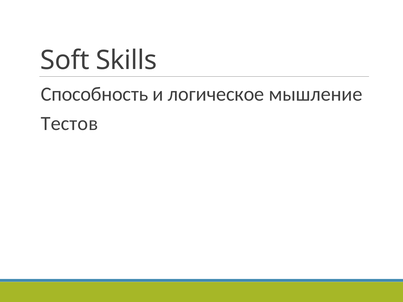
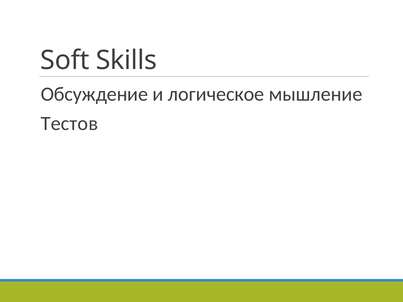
Способность: Способность -> Обсуждение
